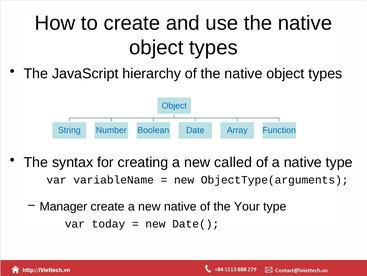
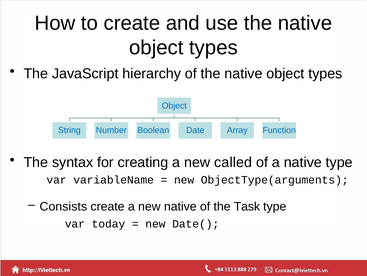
Manager: Manager -> Consists
Your: Your -> Task
